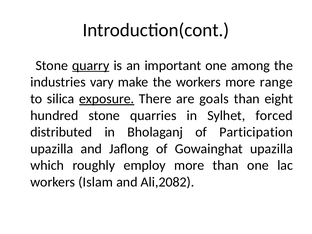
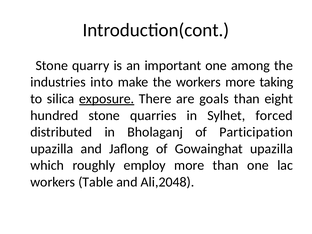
quarry underline: present -> none
vary: vary -> into
range: range -> taking
Islam: Islam -> Table
Ali,2082: Ali,2082 -> Ali,2048
